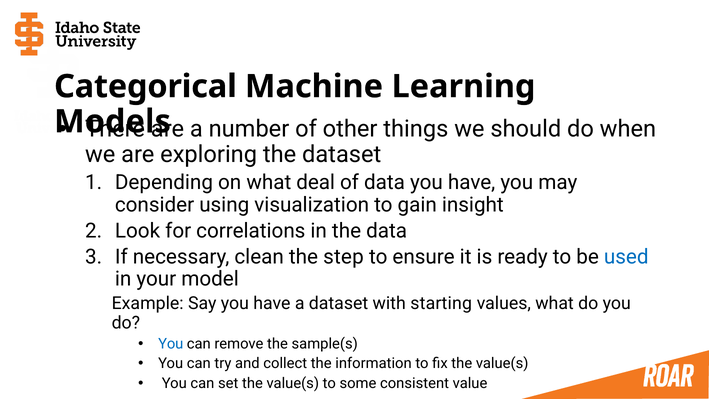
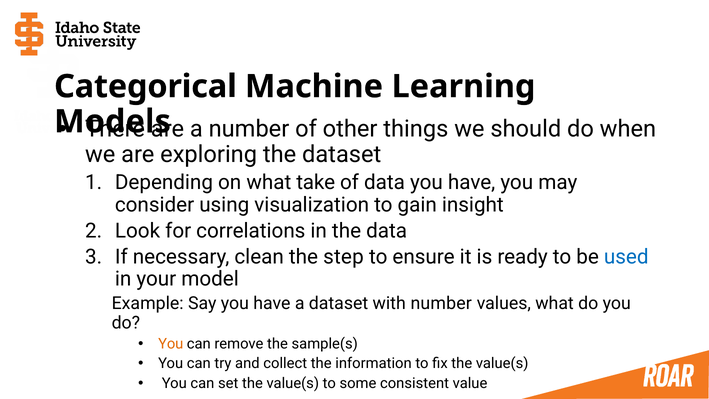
deal: deal -> take
with starting: starting -> number
You at (171, 344) colour: blue -> orange
